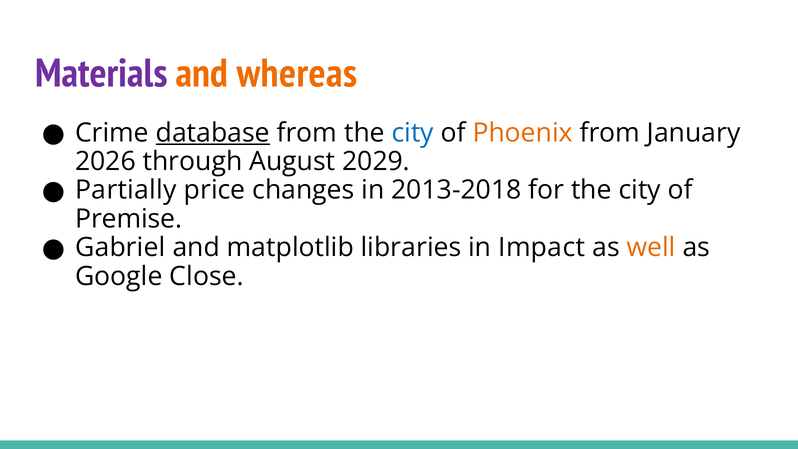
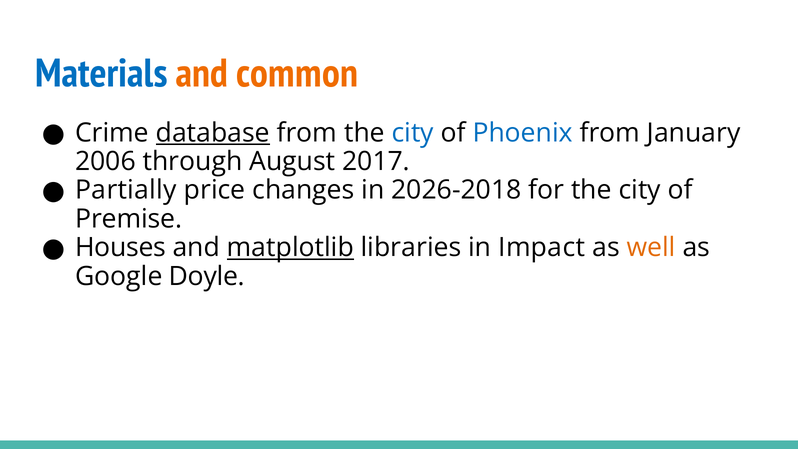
Materials colour: purple -> blue
whereas: whereas -> common
Phoenix colour: orange -> blue
2026: 2026 -> 2006
2029: 2029 -> 2017
2013-2018: 2013-2018 -> 2026-2018
Gabriel: Gabriel -> Houses
matplotlib underline: none -> present
Close: Close -> Doyle
